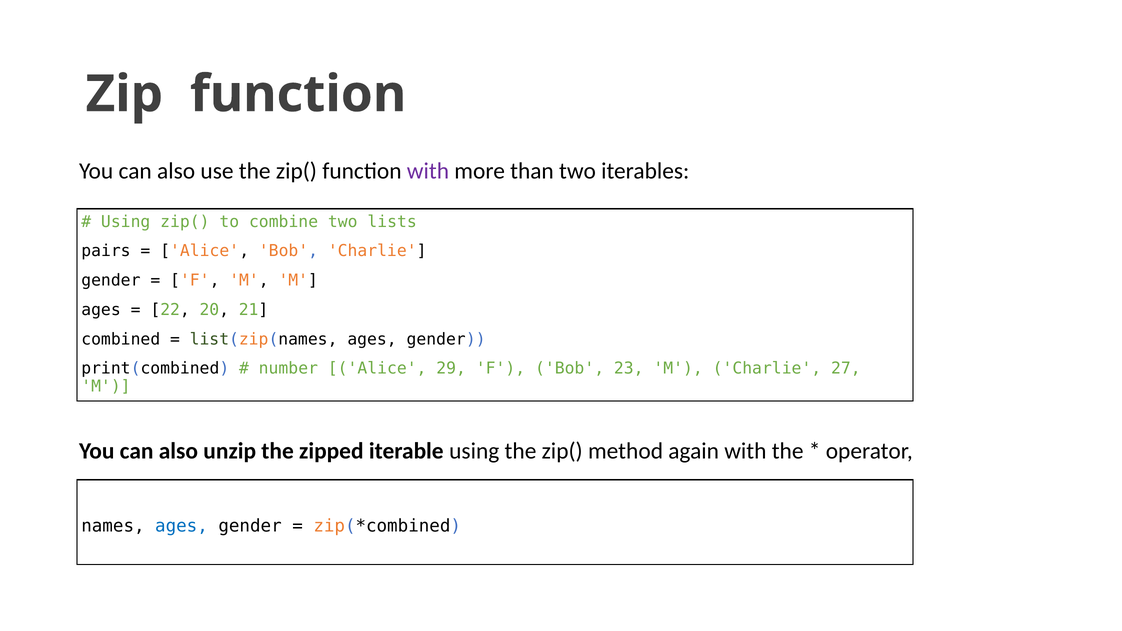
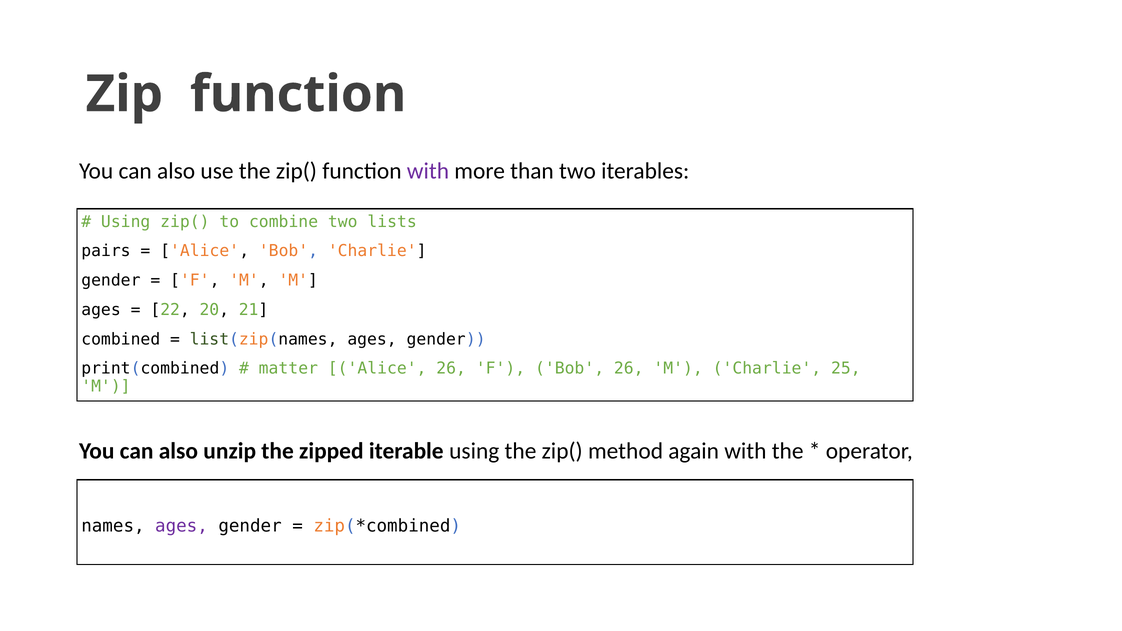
number: number -> matter
Alice 29: 29 -> 26
Bob 23: 23 -> 26
27: 27 -> 25
ages at (181, 526) colour: blue -> purple
